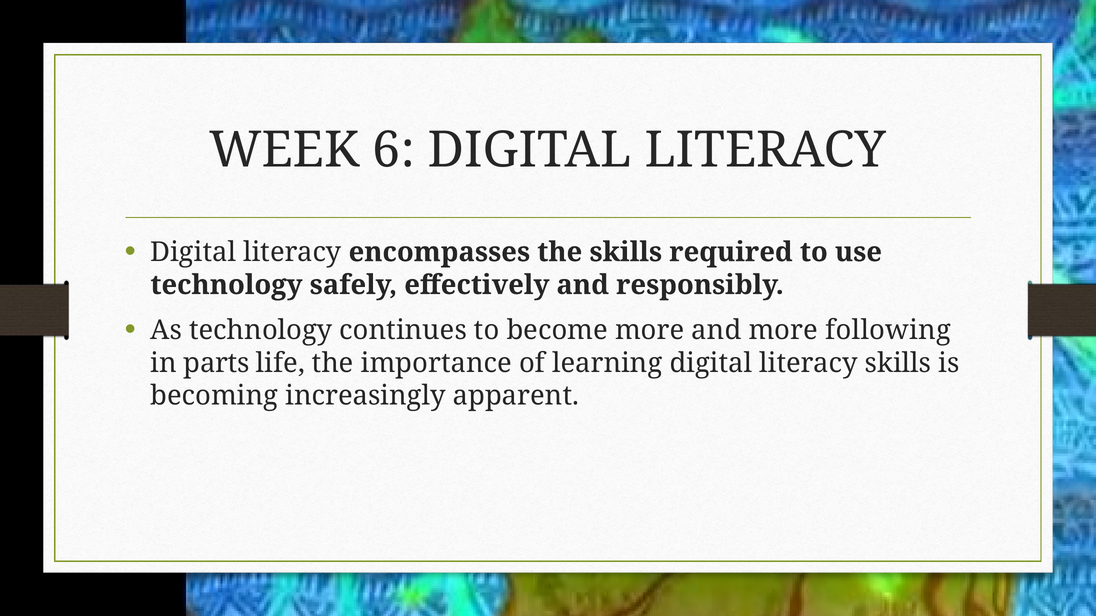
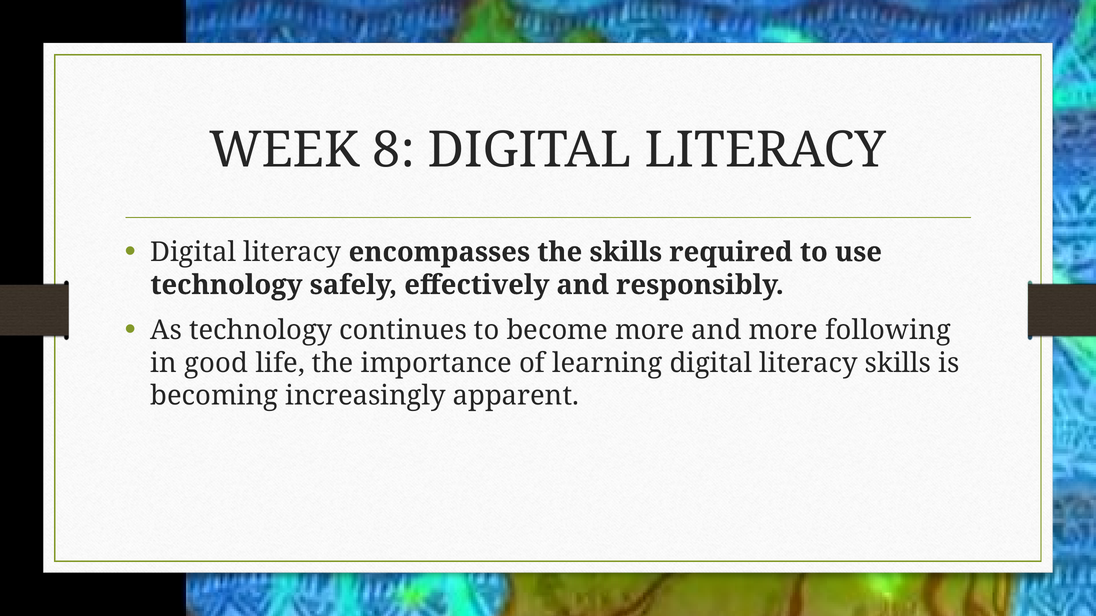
6: 6 -> 8
parts: parts -> good
